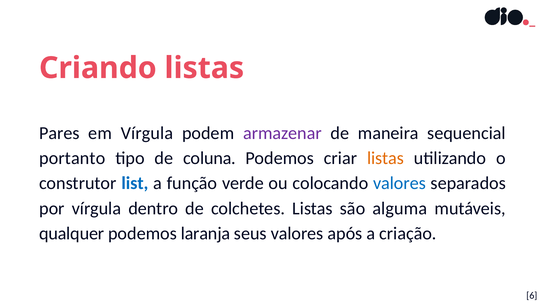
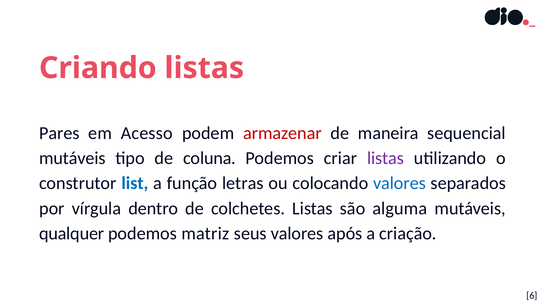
em Vírgula: Vírgula -> Acesso
armazenar colour: purple -> red
portanto at (72, 158): portanto -> mutáveis
listas at (386, 158) colour: orange -> purple
verde: verde -> letras
laranja: laranja -> matriz
